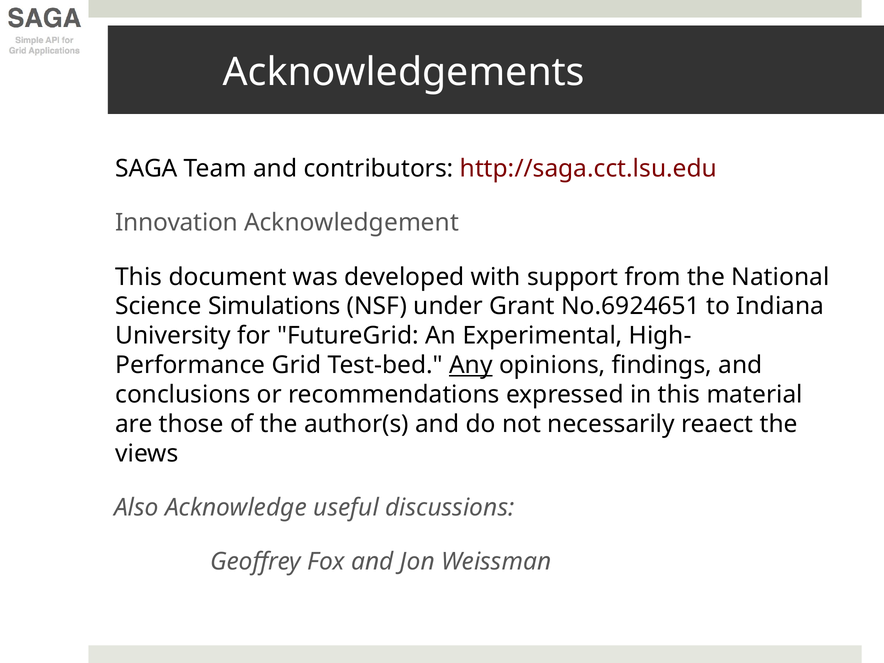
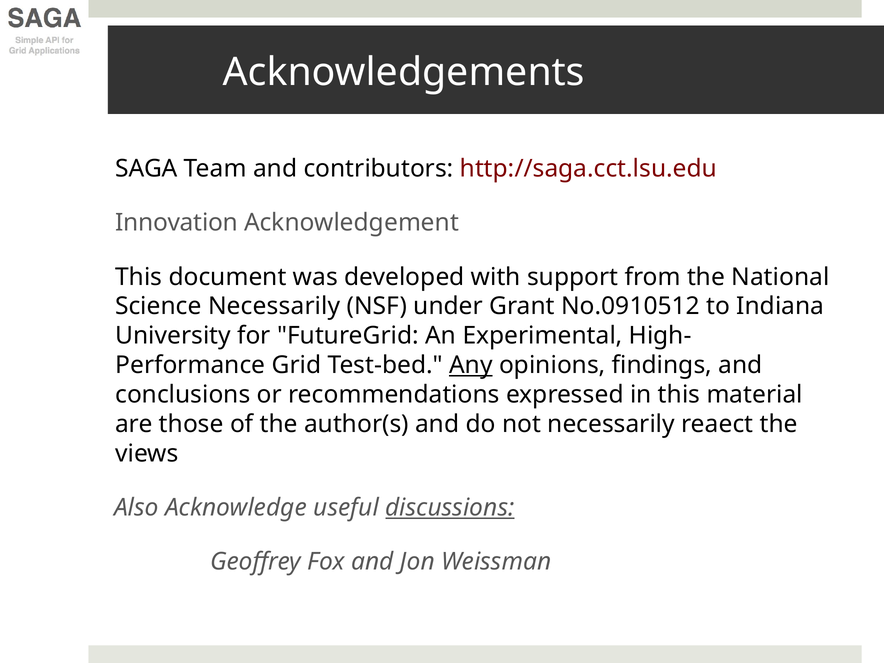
Science Simulations: Simulations -> Necessarily
No.6924651: No.6924651 -> No.0910512
discussions underline: none -> present
